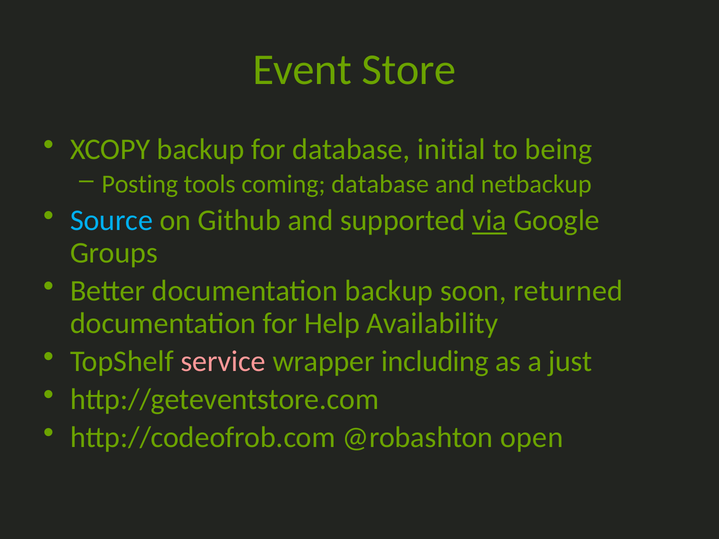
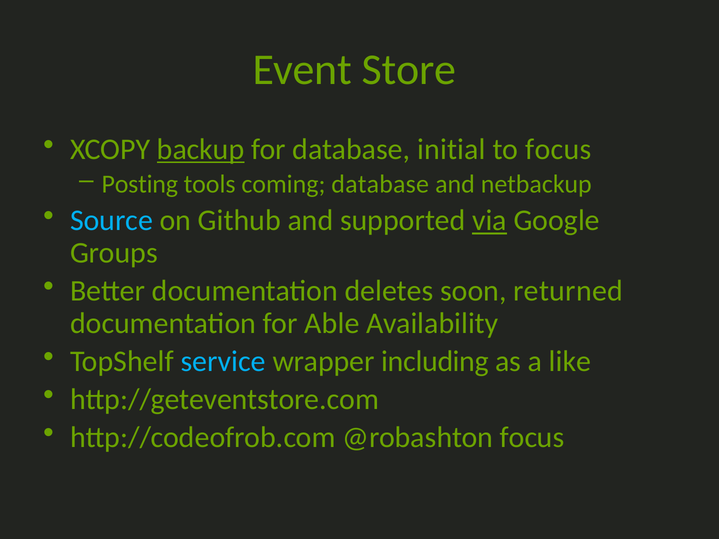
backup at (201, 149) underline: none -> present
to being: being -> focus
documentation backup: backup -> deletes
Help: Help -> Able
service colour: pink -> light blue
just: just -> like
@robashton open: open -> focus
